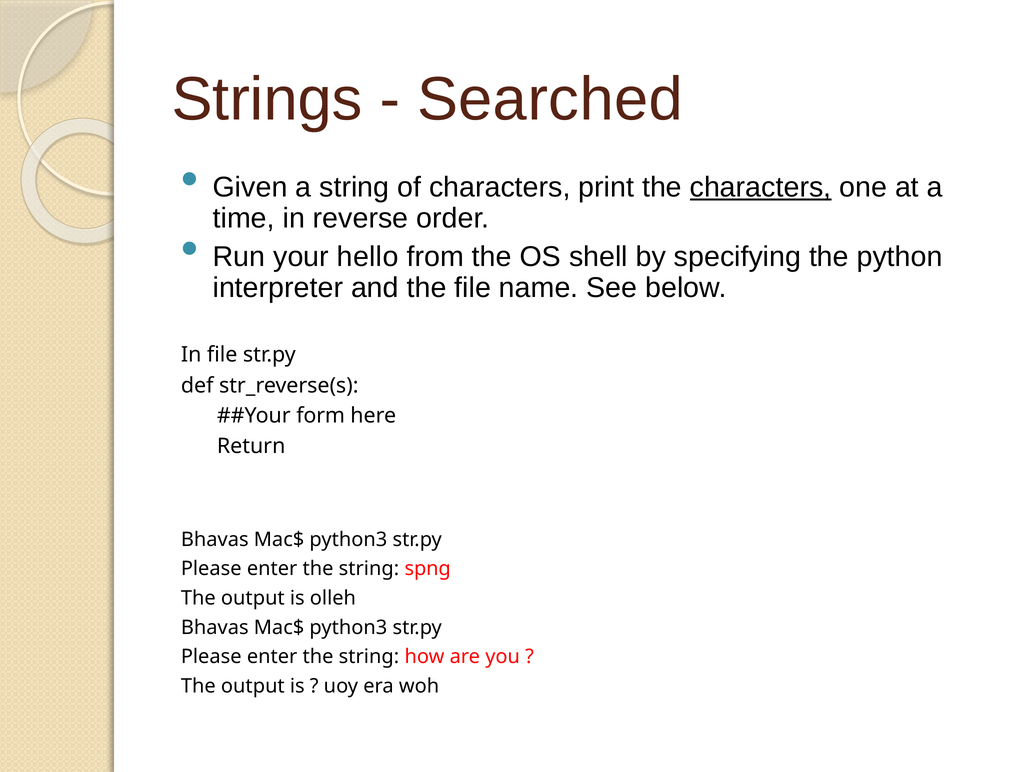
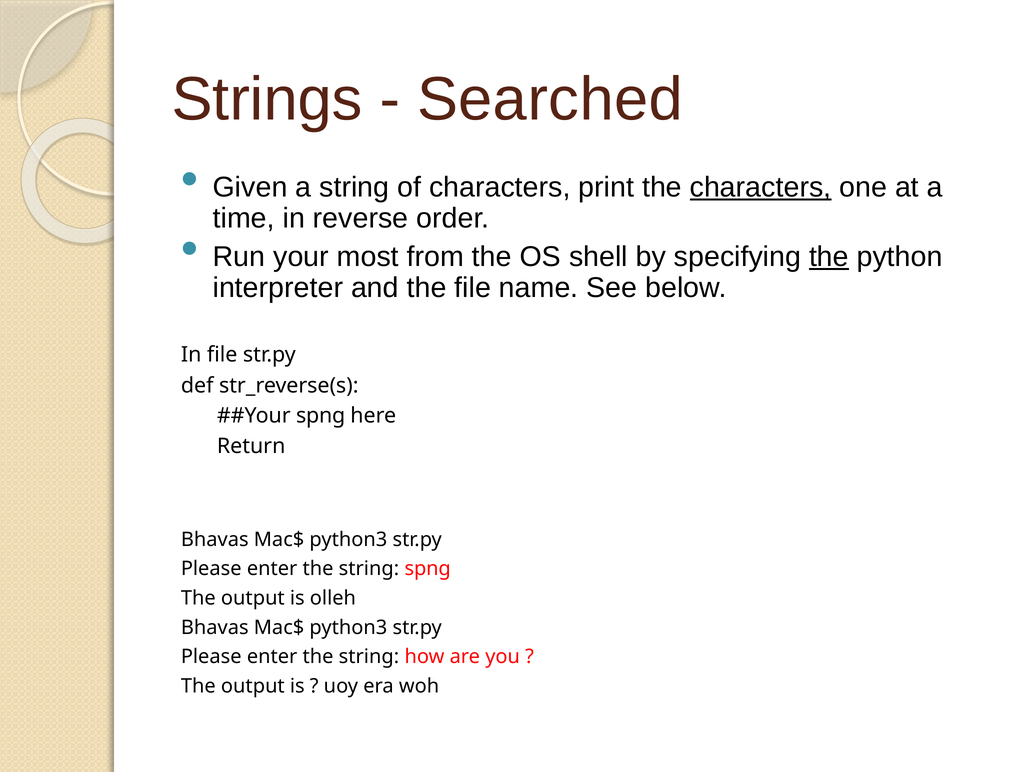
hello: hello -> most
the at (829, 257) underline: none -> present
form at (321, 416): form -> spng
